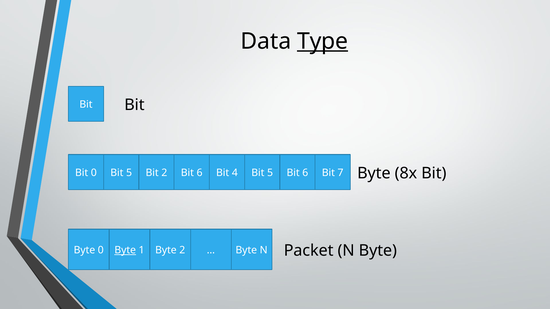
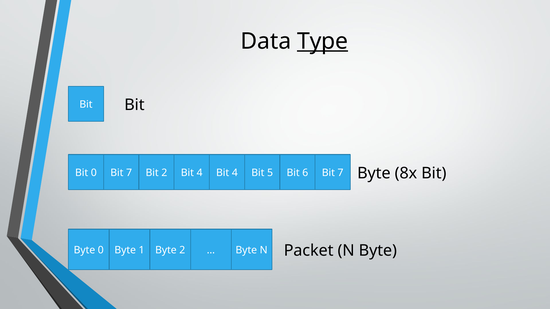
0 Bit 5: 5 -> 7
2 Bit 6: 6 -> 4
Byte at (125, 250) underline: present -> none
